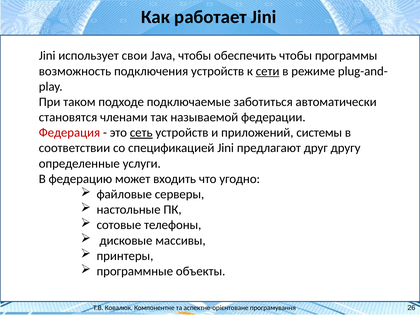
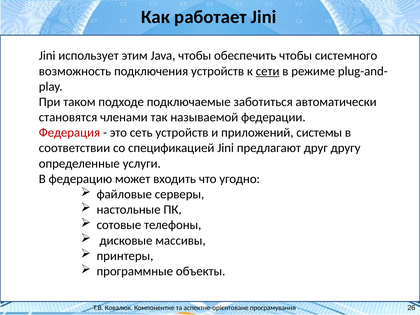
свои: свои -> этим
программы: программы -> системного
сеть underline: present -> none
